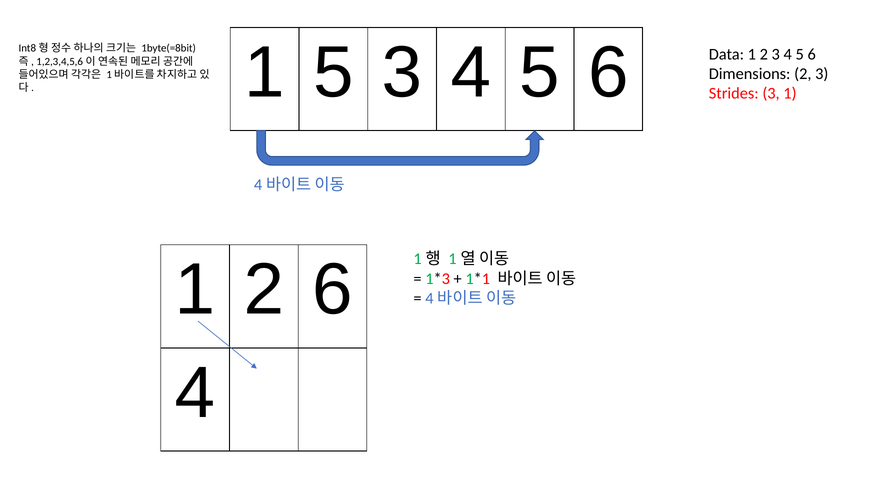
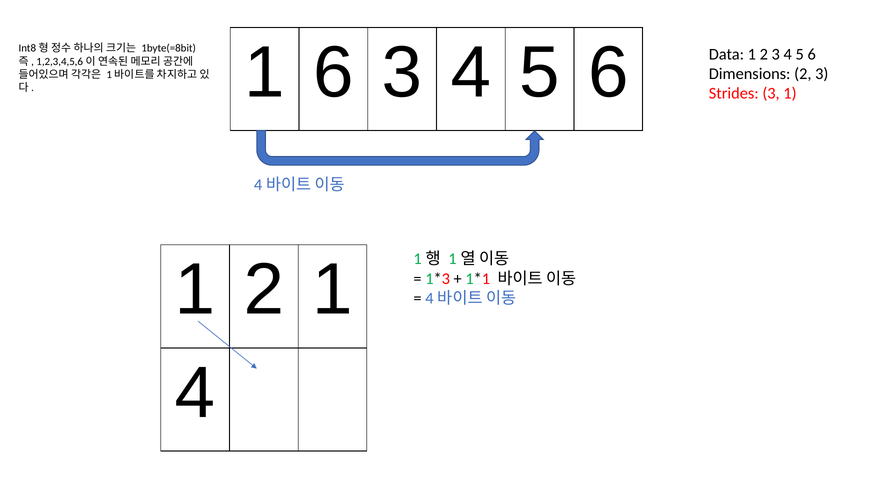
1 5: 5 -> 6
2 6: 6 -> 1
